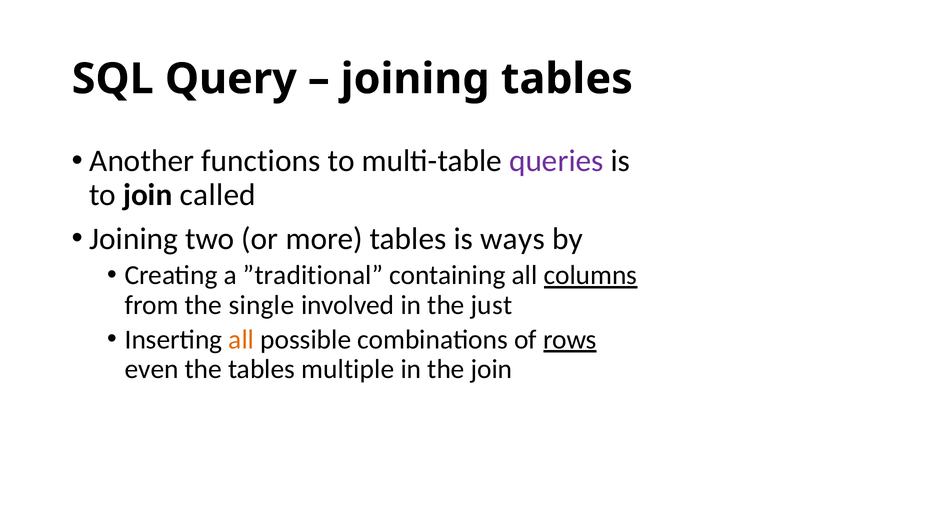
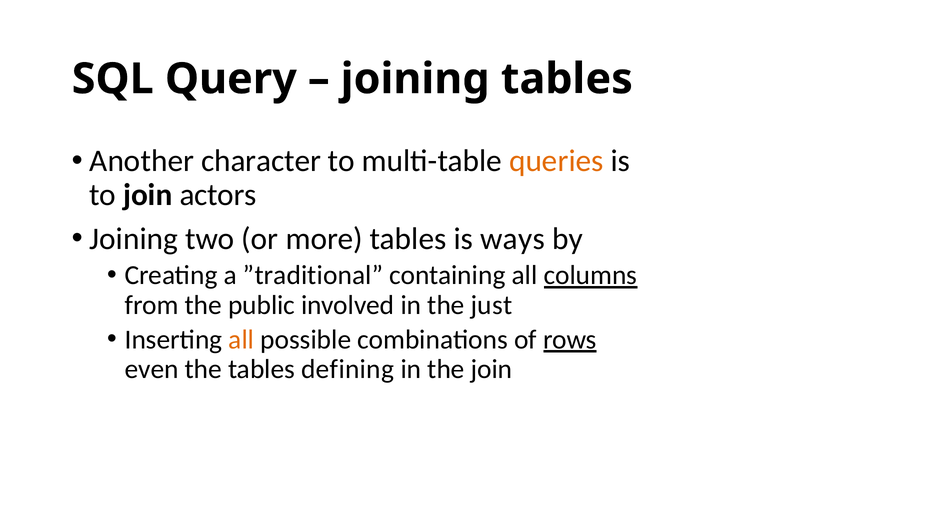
functions: functions -> character
queries colour: purple -> orange
called: called -> actors
single: single -> public
multiple: multiple -> defining
